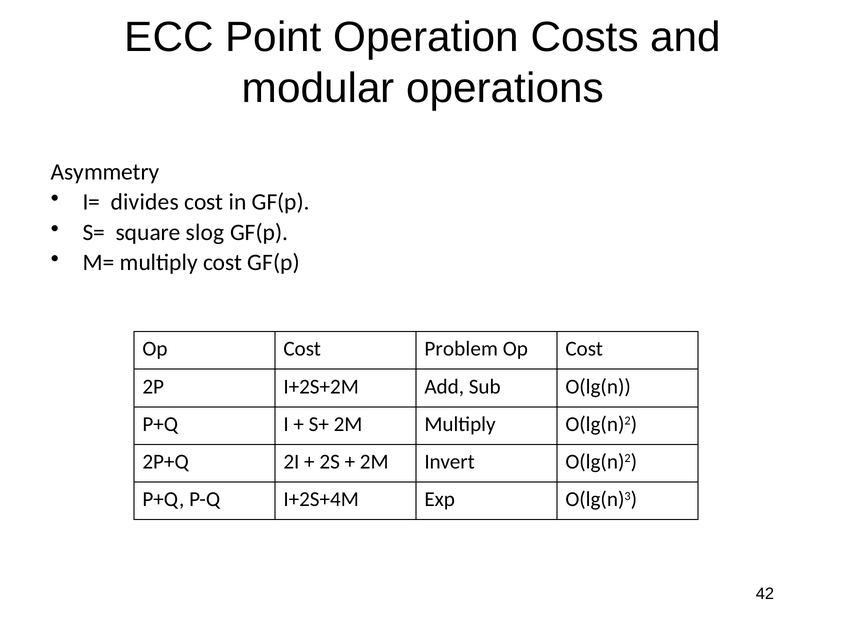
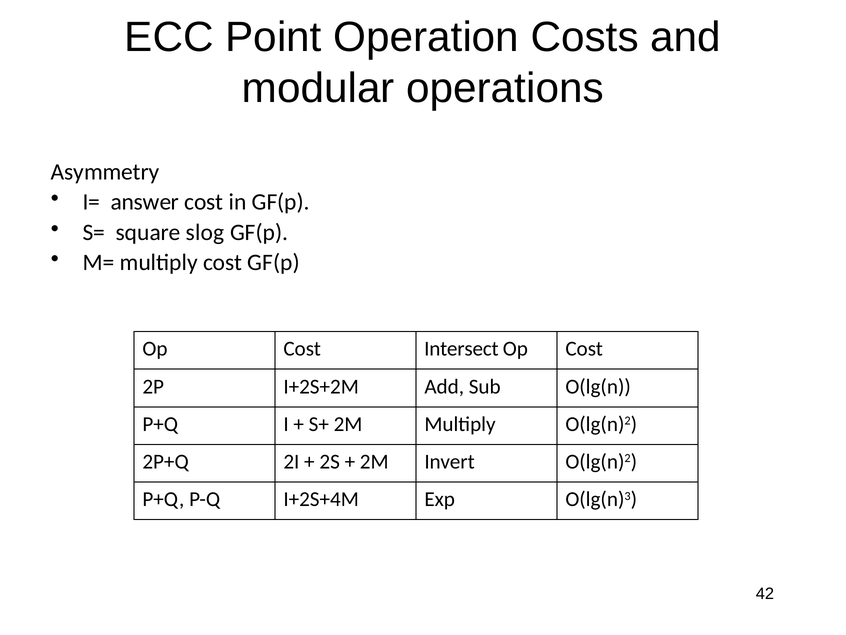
divides: divides -> answer
Problem: Problem -> Intersect
